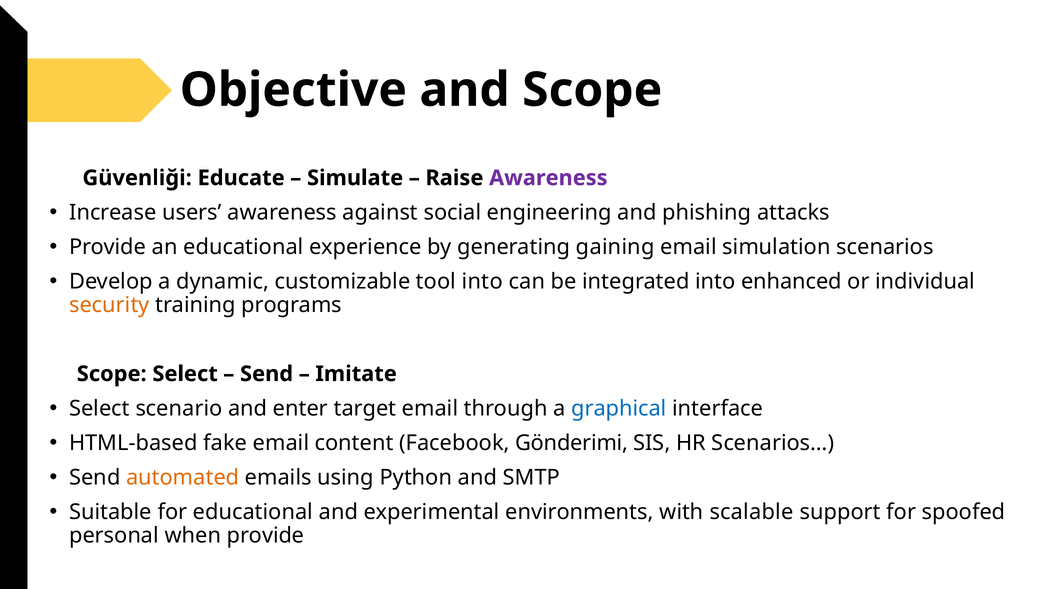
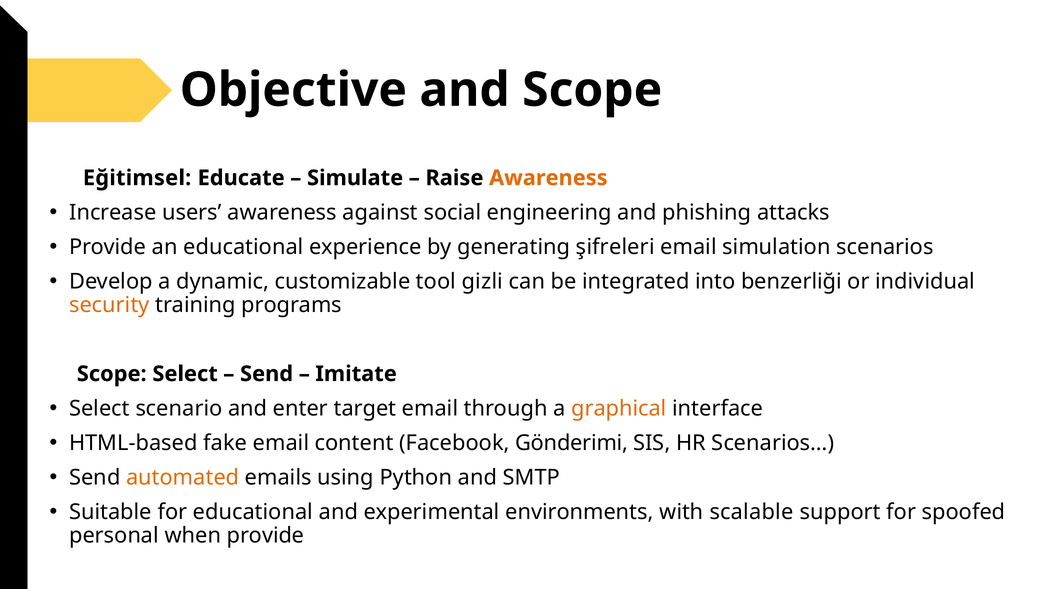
Güvenliği: Güvenliği -> Eğitimsel
Awareness at (548, 178) colour: purple -> orange
gaining: gaining -> şifreleri
tool into: into -> gizli
enhanced: enhanced -> benzerliği
graphical colour: blue -> orange
